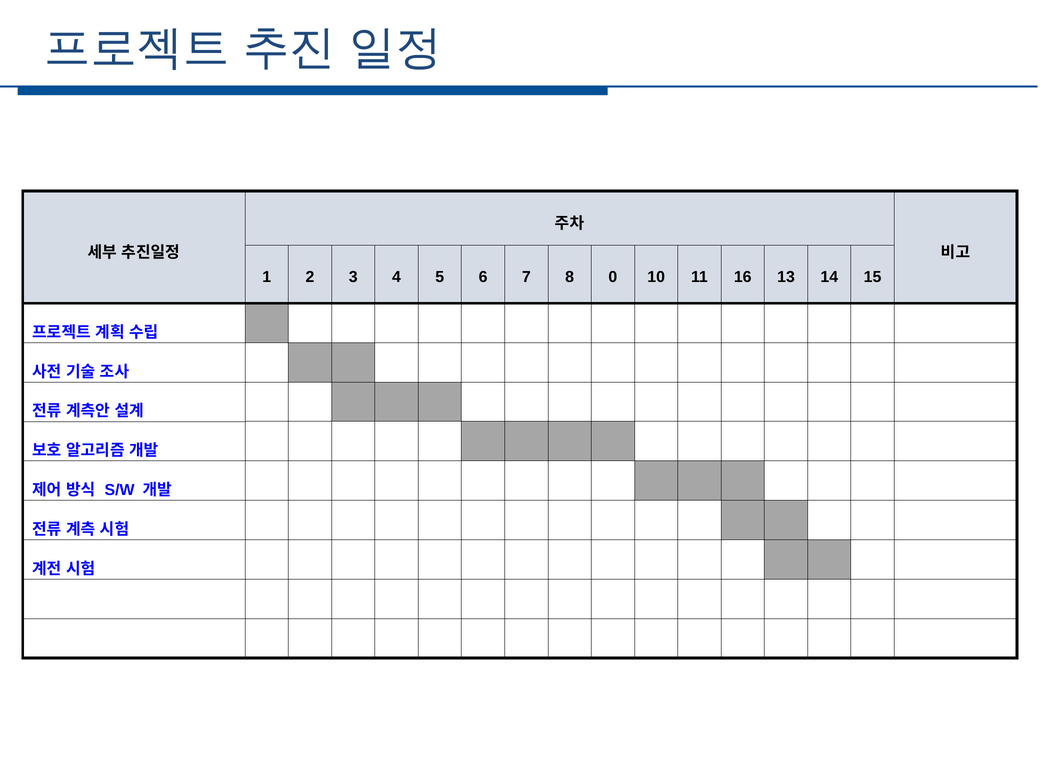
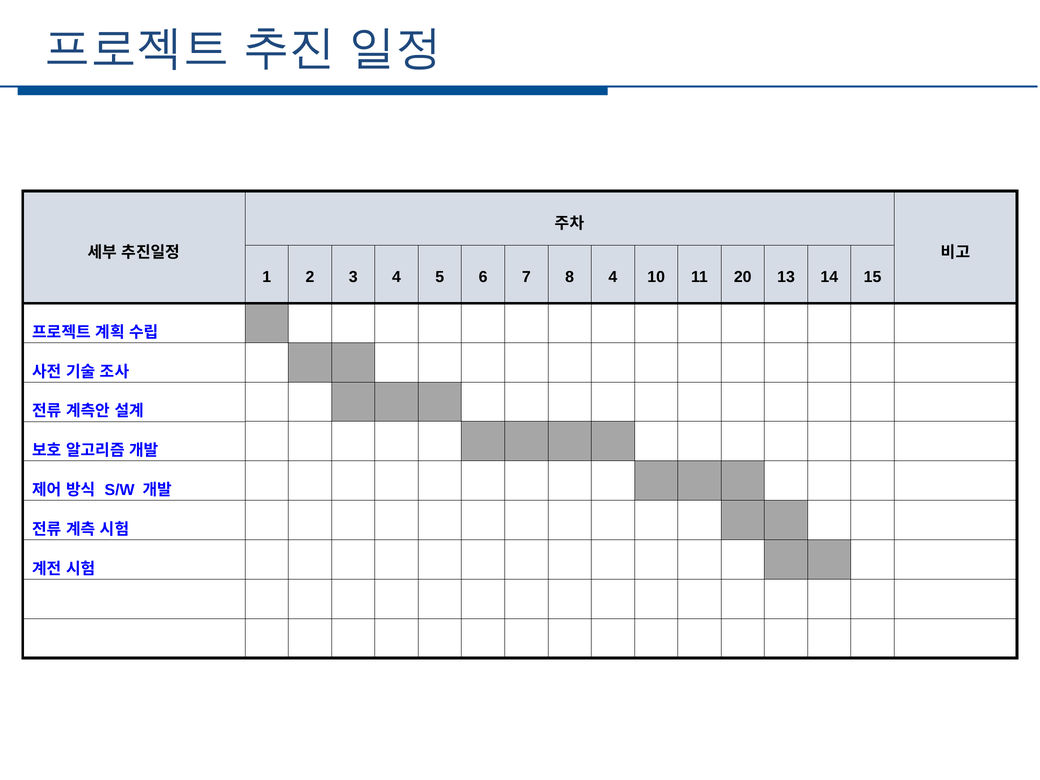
8 0: 0 -> 4
16: 16 -> 20
